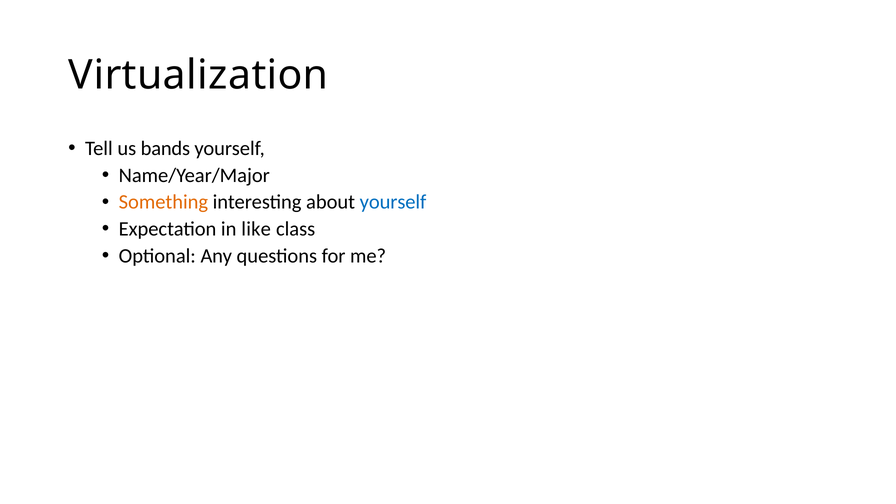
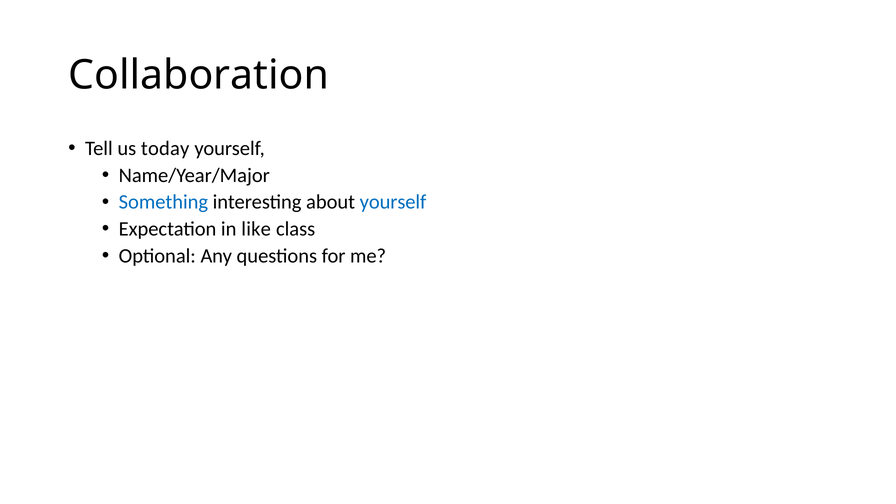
Virtualization: Virtualization -> Collaboration
bands: bands -> today
Something colour: orange -> blue
